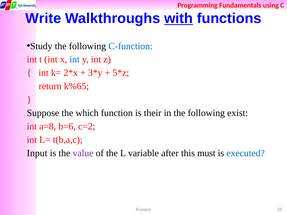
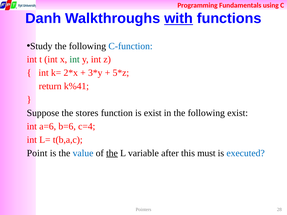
Write: Write -> Danh
int at (75, 60) colour: blue -> green
k%65: k%65 -> k%41
which: which -> stores
is their: their -> exist
a=8: a=8 -> a=6
c=2: c=2 -> c=4
Input: Input -> Point
value colour: purple -> blue
the at (112, 153) underline: none -> present
